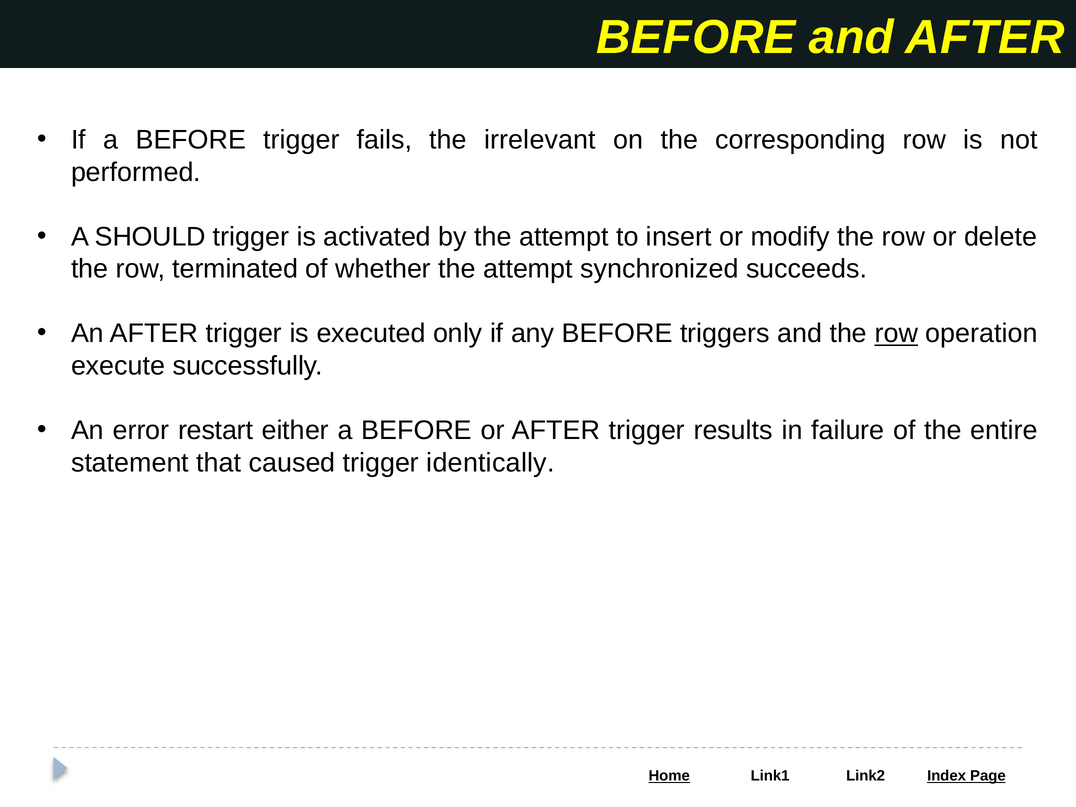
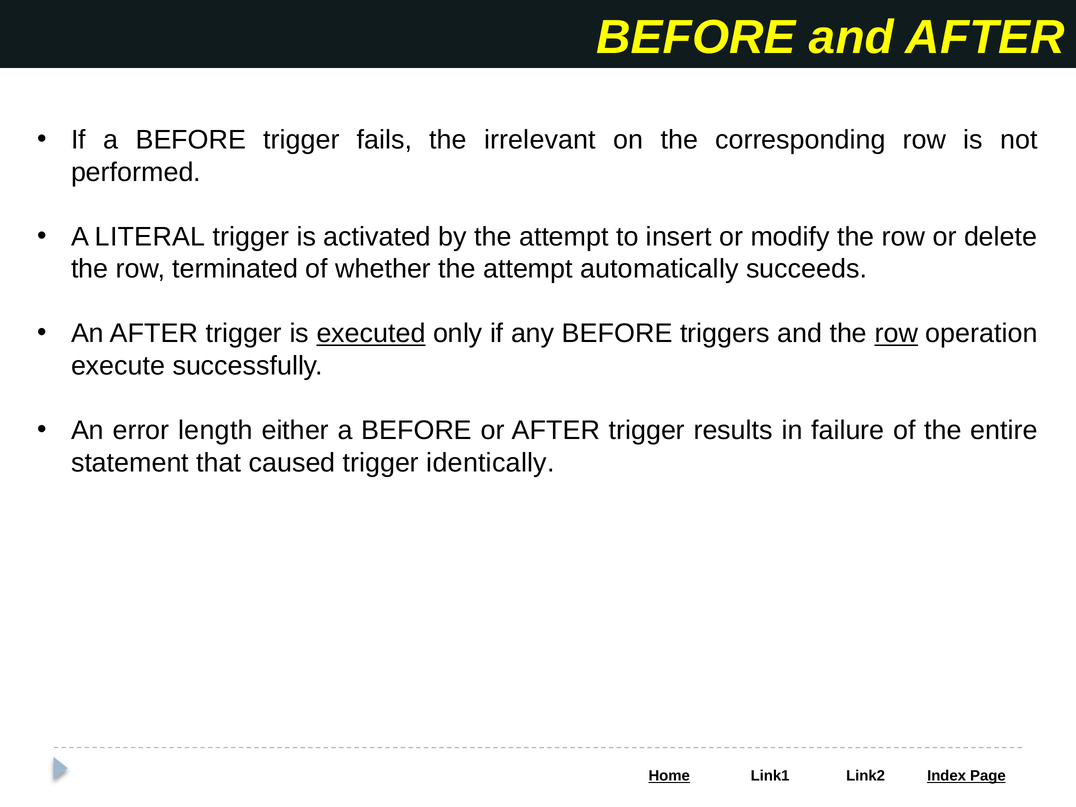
SHOULD: SHOULD -> LITERAL
synchronized: synchronized -> automatically
executed underline: none -> present
restart: restart -> length
